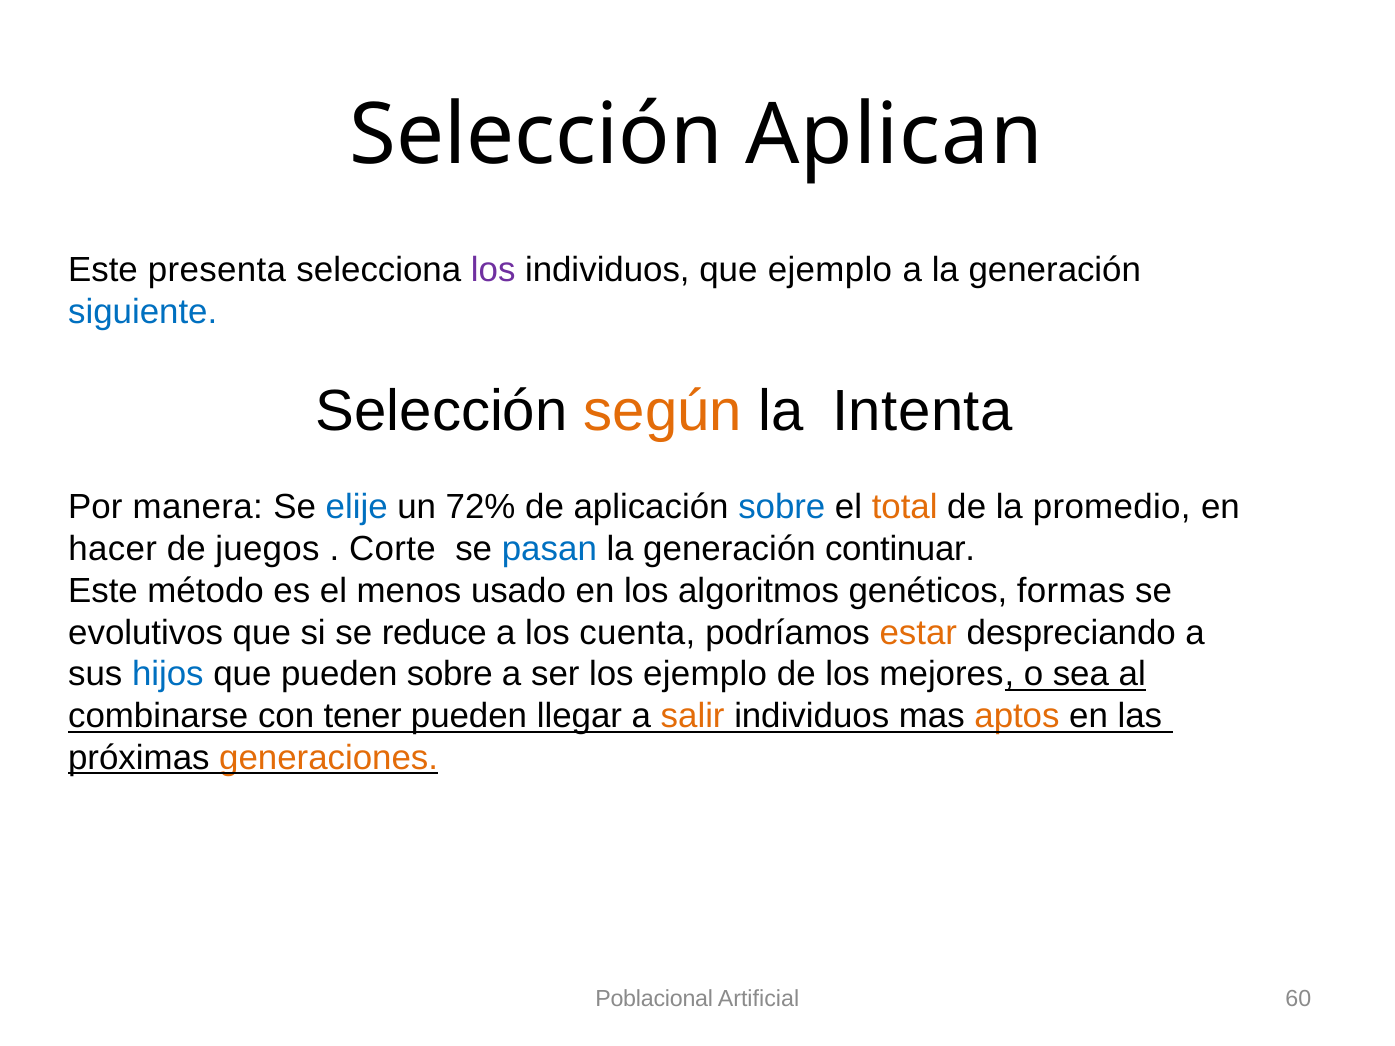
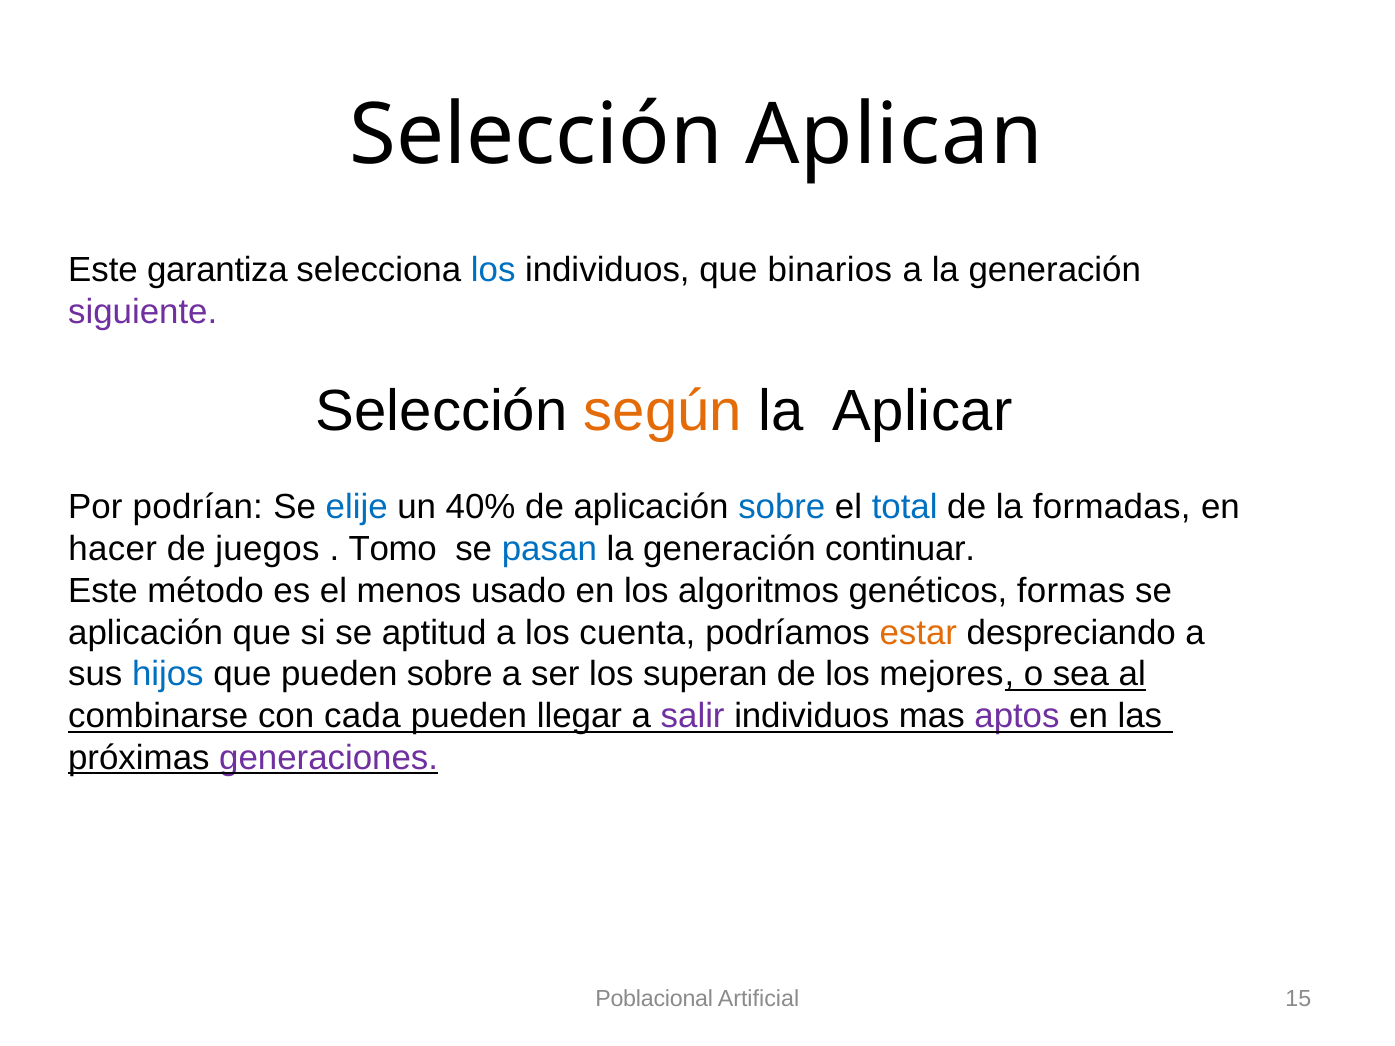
presenta: presenta -> garantiza
los at (493, 270) colour: purple -> blue
que ejemplo: ejemplo -> binarios
siguiente colour: blue -> purple
Intenta: Intenta -> Aplicar
manera: manera -> podrían
72%: 72% -> 40%
total colour: orange -> blue
promedio: promedio -> formadas
Corte: Corte -> Tomo
evolutivos at (146, 633): evolutivos -> aplicación
reduce: reduce -> aptitud
los ejemplo: ejemplo -> superan
tener: tener -> cada
salir colour: orange -> purple
aptos colour: orange -> purple
generaciones colour: orange -> purple
60: 60 -> 15
